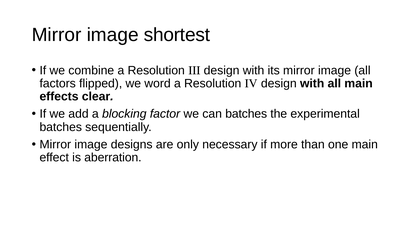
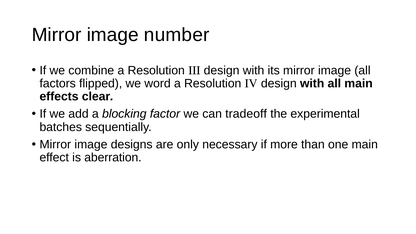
shortest: shortest -> number
can batches: batches -> tradeoff
